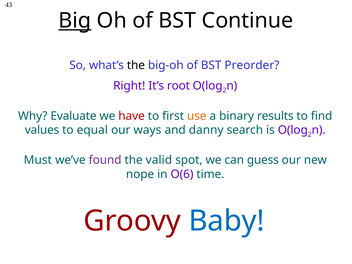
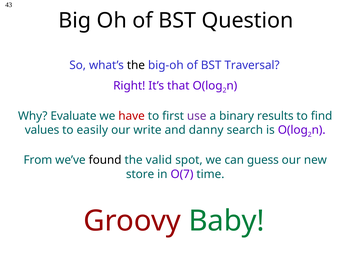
Big underline: present -> none
Continue: Continue -> Question
Preorder: Preorder -> Traversal
root: root -> that
use colour: orange -> purple
equal: equal -> easily
ways: ways -> write
Must: Must -> From
found colour: purple -> black
nope: nope -> store
O(6: O(6 -> O(7
Baby colour: blue -> green
